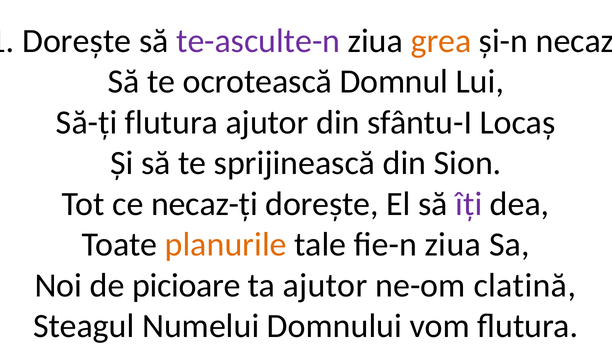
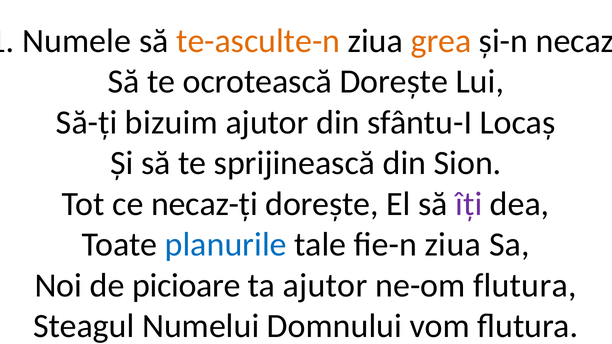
Dorește at (77, 41): Dorește -> Numele
te-asculte-n colour: purple -> orange
ocrotească Domnul: Domnul -> Dorește
Să-ți flutura: flutura -> bizuim
planurile colour: orange -> blue
ne-om clatină: clatină -> flutura
